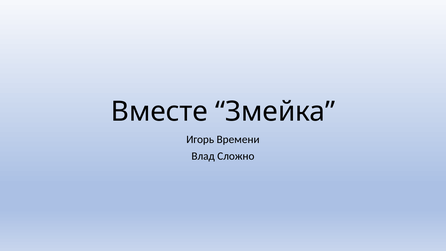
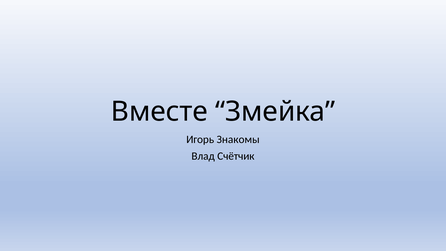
Времени: Времени -> Знакомы
Сложно: Сложно -> Счётчик
